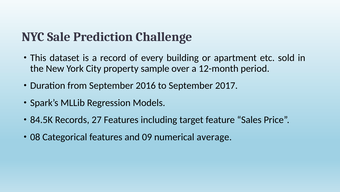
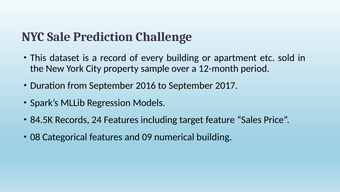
27: 27 -> 24
numerical average: average -> building
